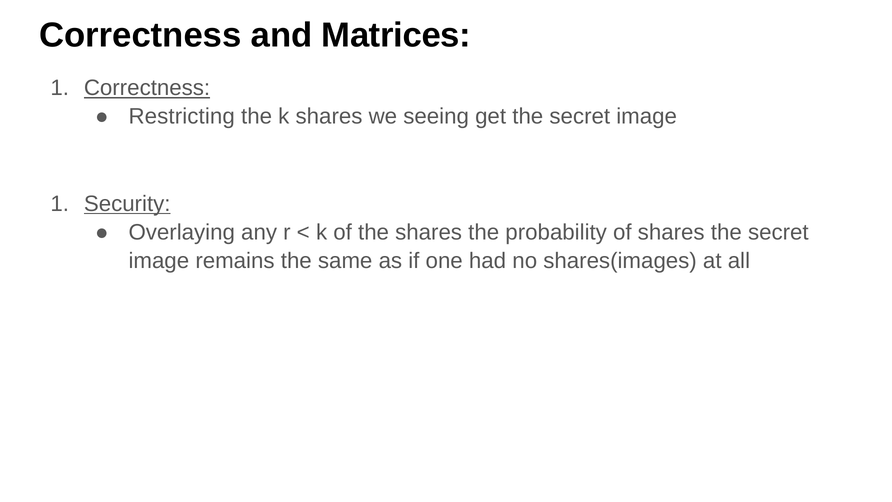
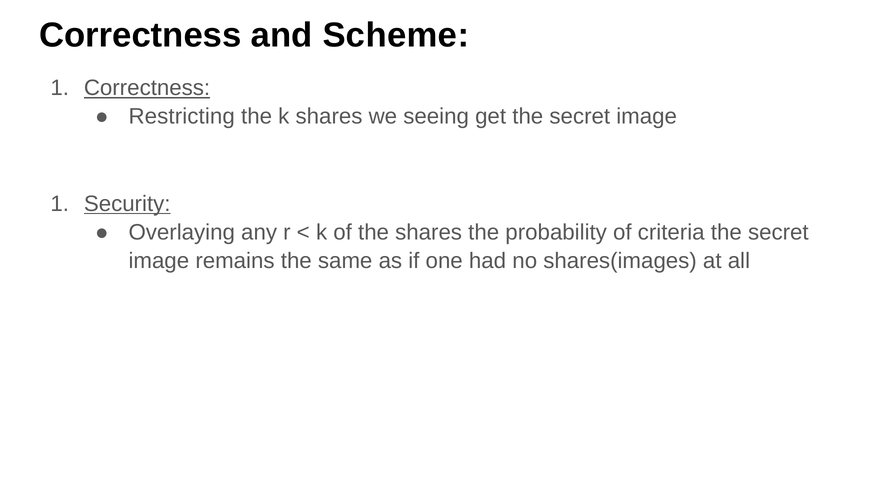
Matrices: Matrices -> Scheme
of shares: shares -> criteria
